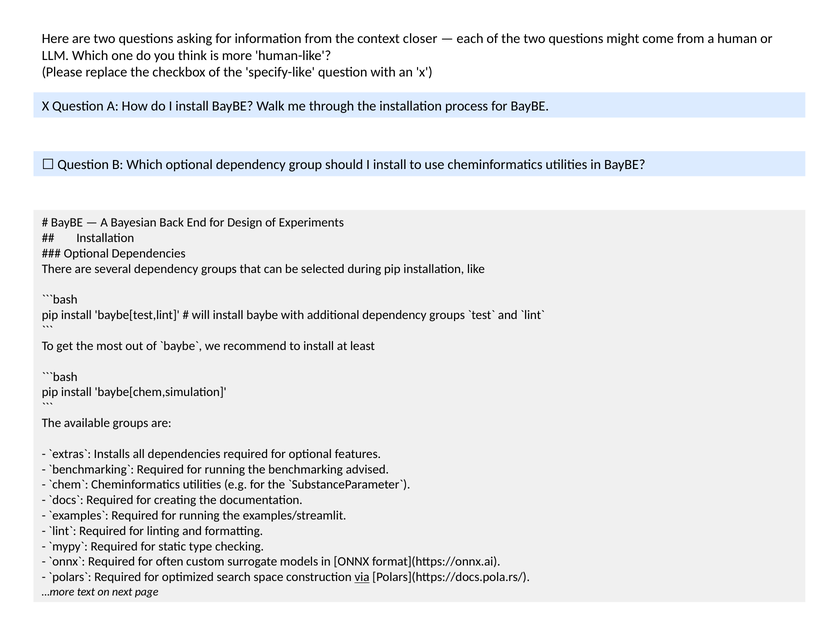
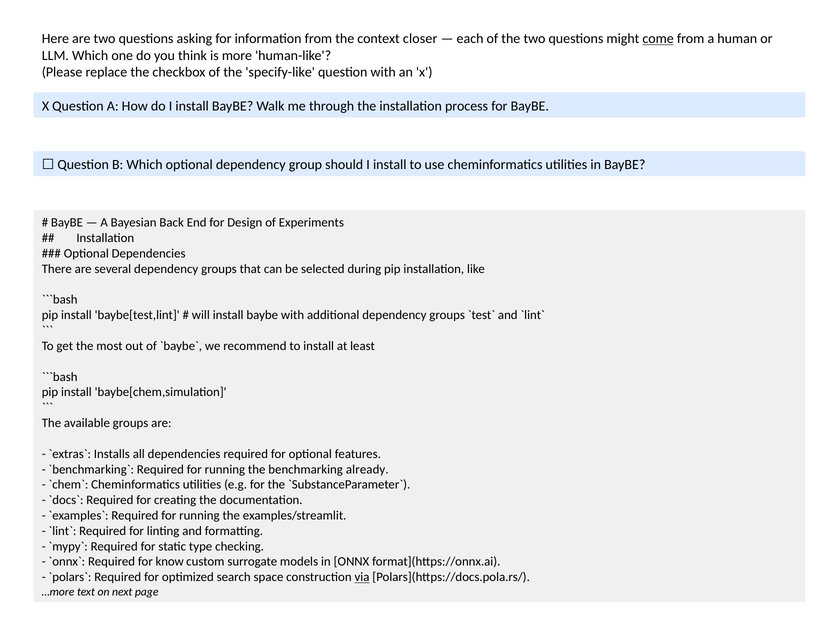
come underline: none -> present
advised: advised -> already
often: often -> know
